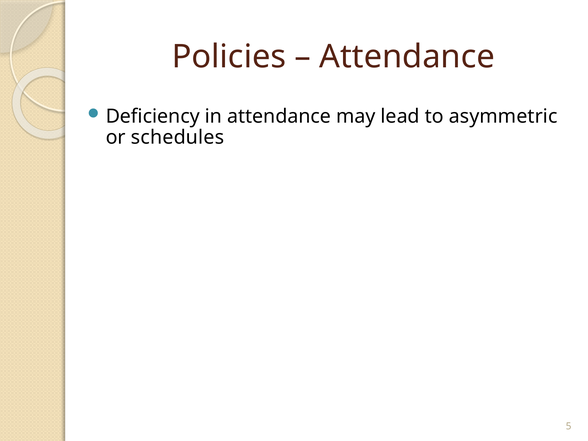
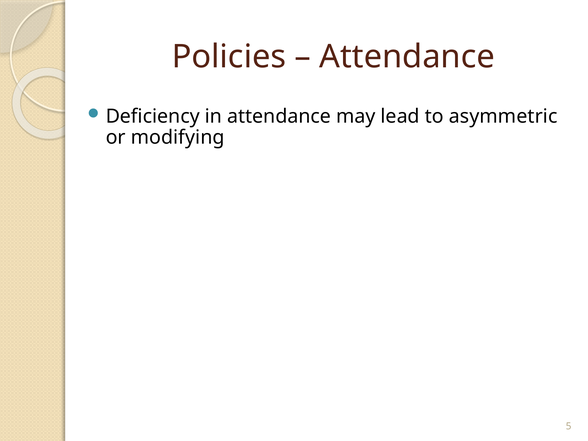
schedules: schedules -> modifying
